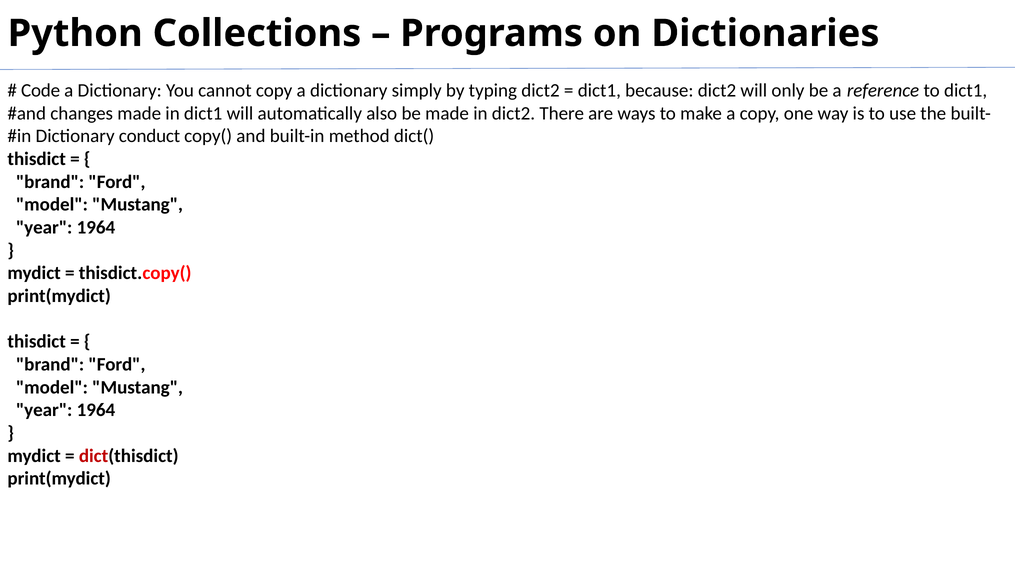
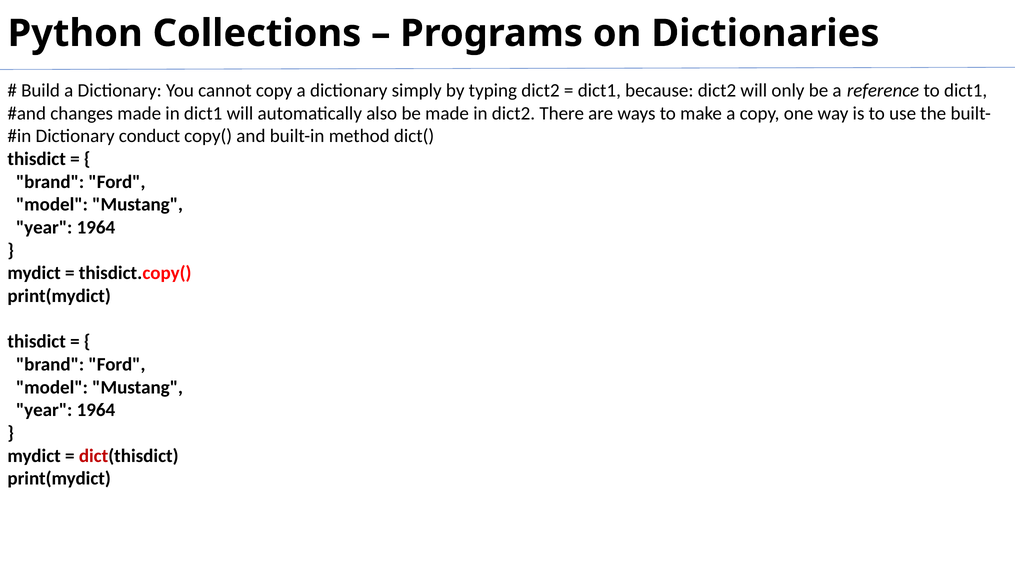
Code: Code -> Build
